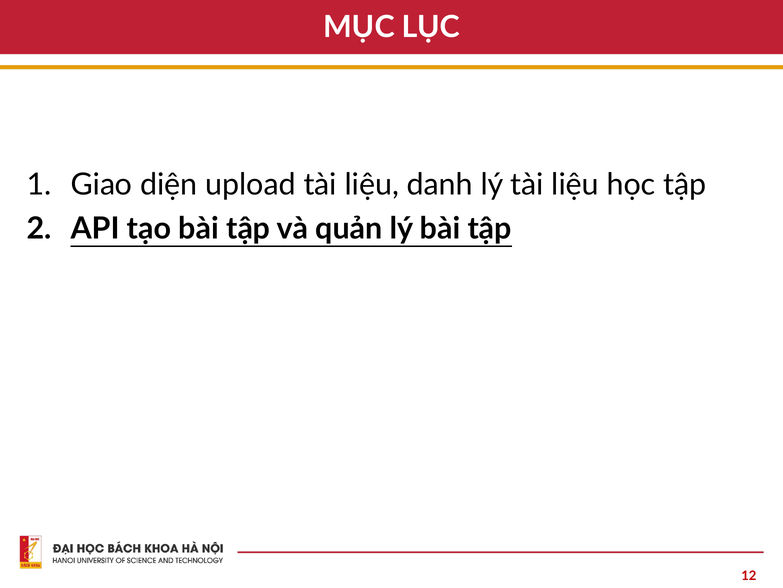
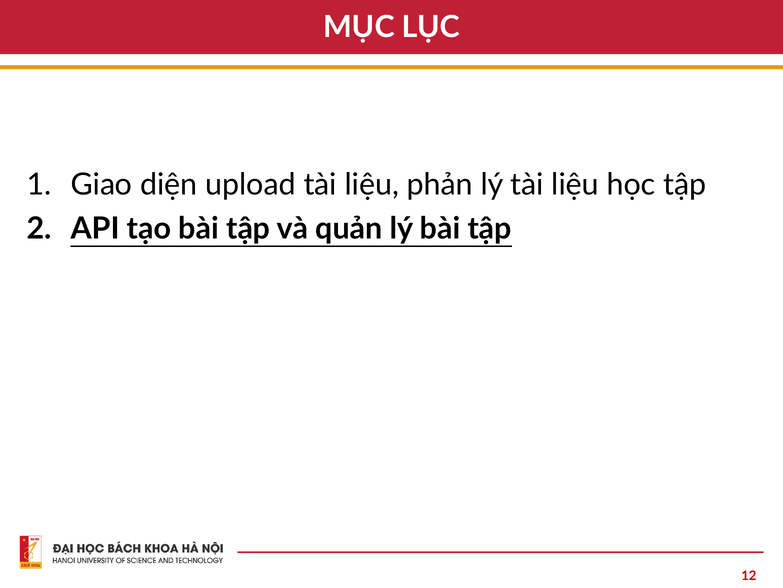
danh: danh -> phản
